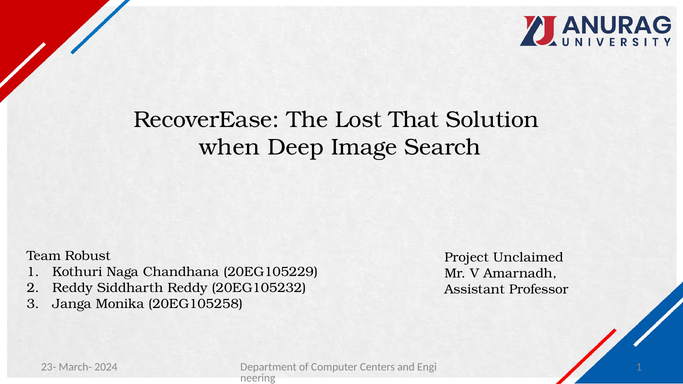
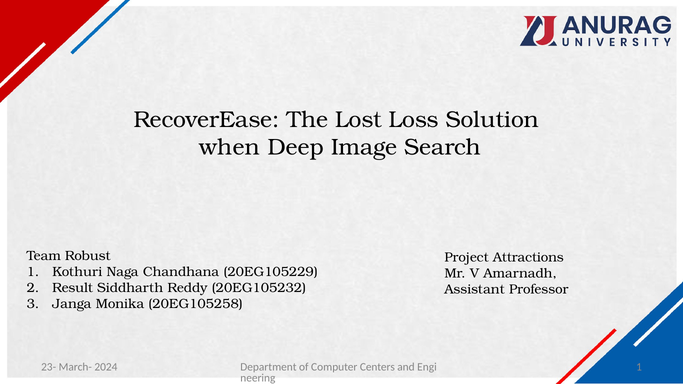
That: That -> Loss
Unclaimed: Unclaimed -> Attractions
Reddy at (73, 288): Reddy -> Result
